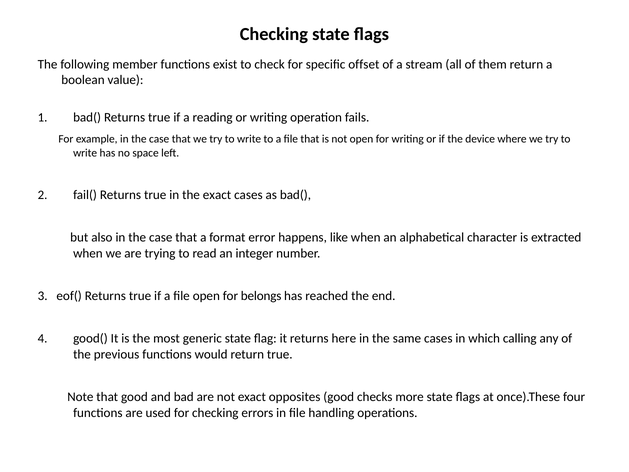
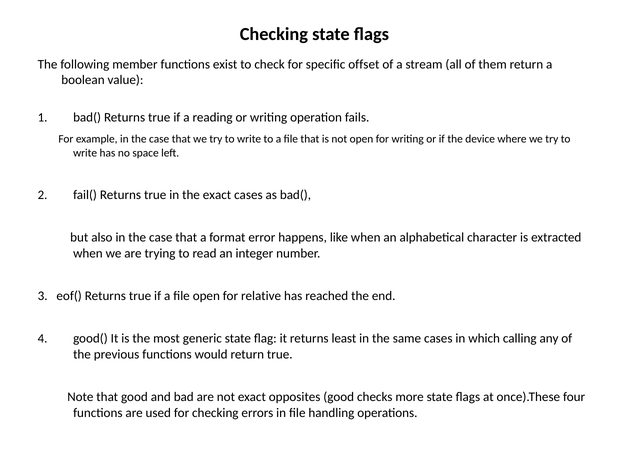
belongs: belongs -> relative
here: here -> least
